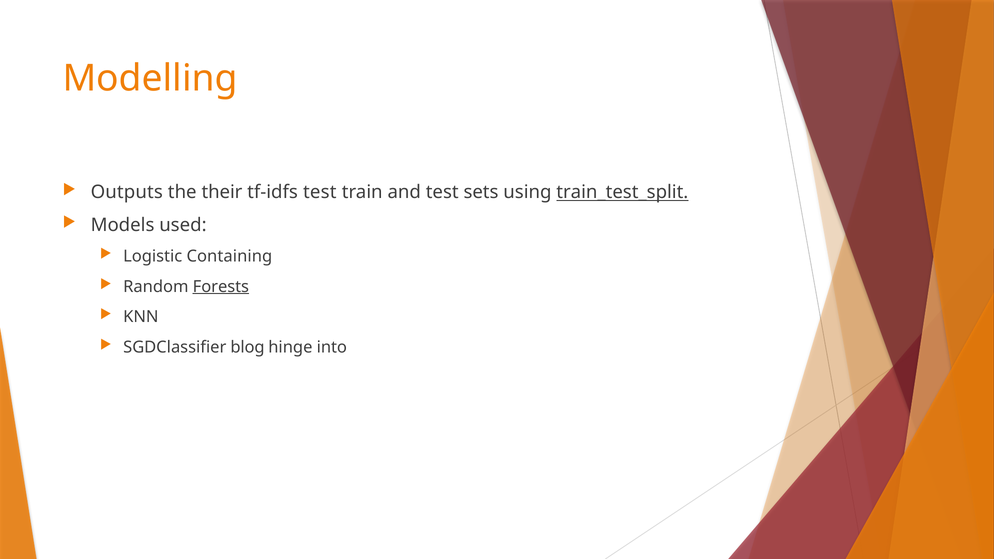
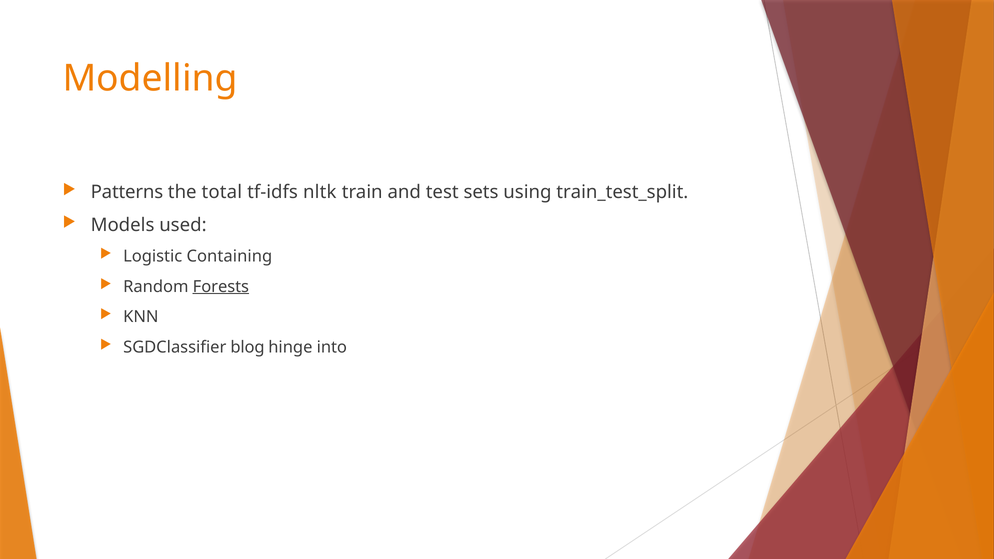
Outputs: Outputs -> Patterns
their: their -> total
tf-idfs test: test -> nltk
train_test_split underline: present -> none
